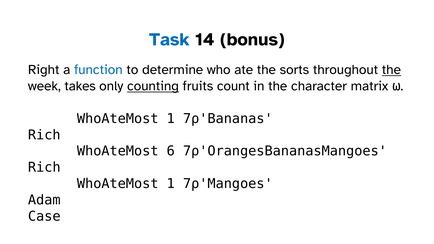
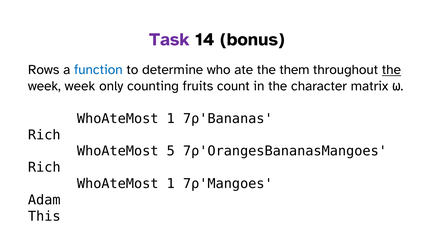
Task colour: blue -> purple
Right: Right -> Rows
sorts: sorts -> them
week takes: takes -> week
counting underline: present -> none
6: 6 -> 5
Case: Case -> This
